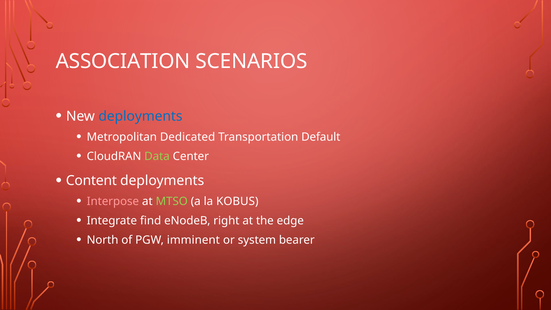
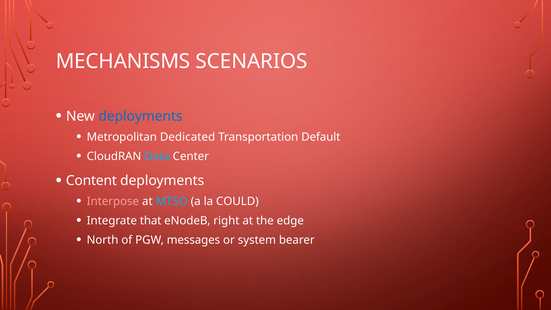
ASSOCIATION: ASSOCIATION -> MECHANISMS
Data colour: light green -> light blue
MTSO colour: light green -> light blue
KOBUS: KOBUS -> COULD
find: find -> that
imminent: imminent -> messages
